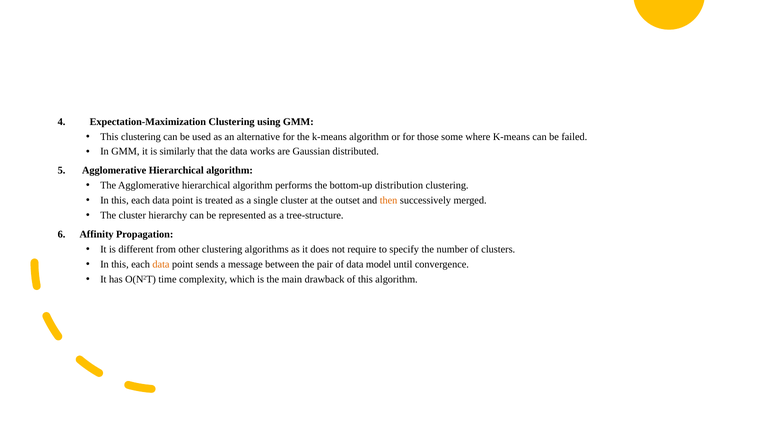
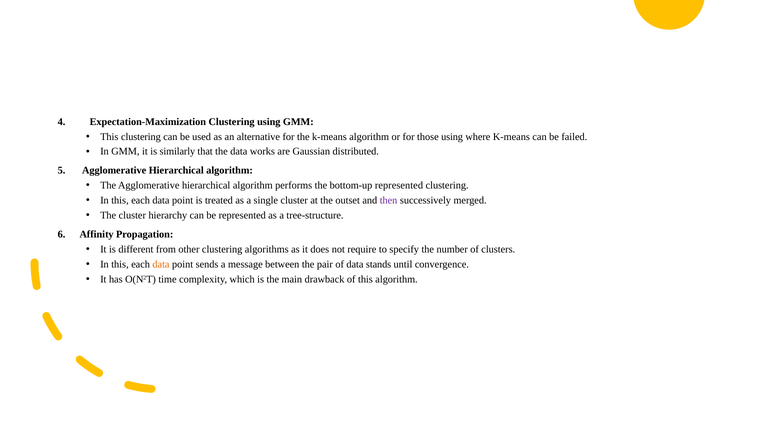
those some: some -> using
bottom-up distribution: distribution -> represented
then colour: orange -> purple
model: model -> stands
